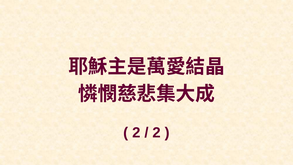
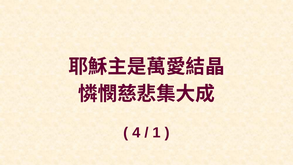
2 at (136, 133): 2 -> 4
2 at (157, 133): 2 -> 1
